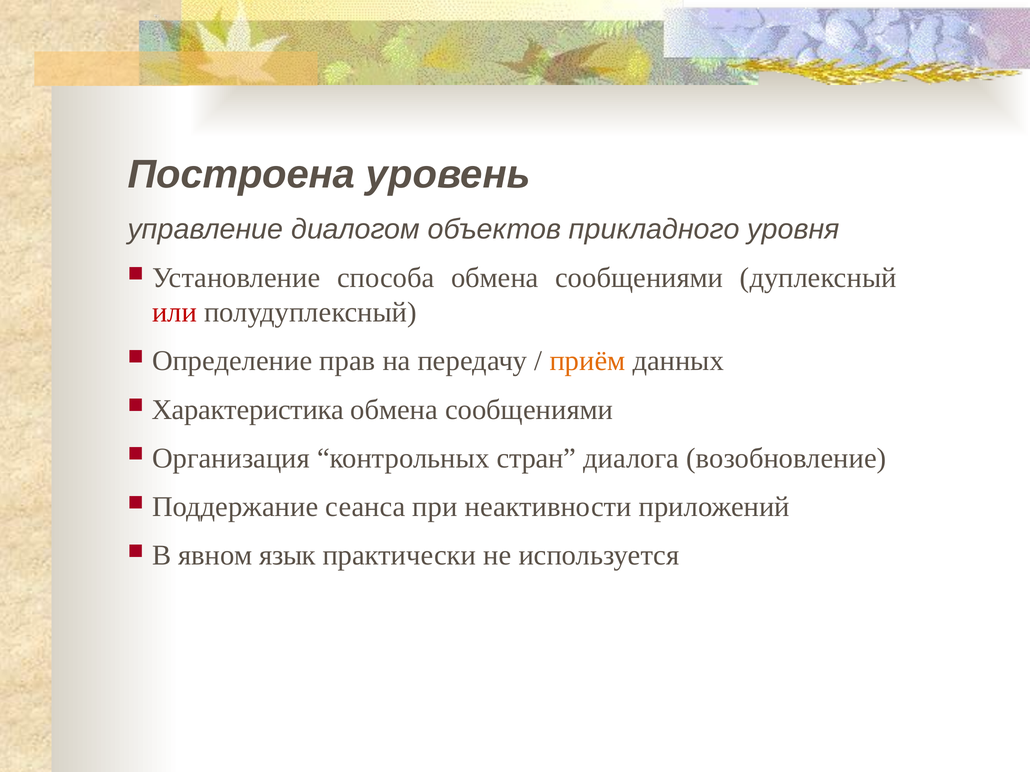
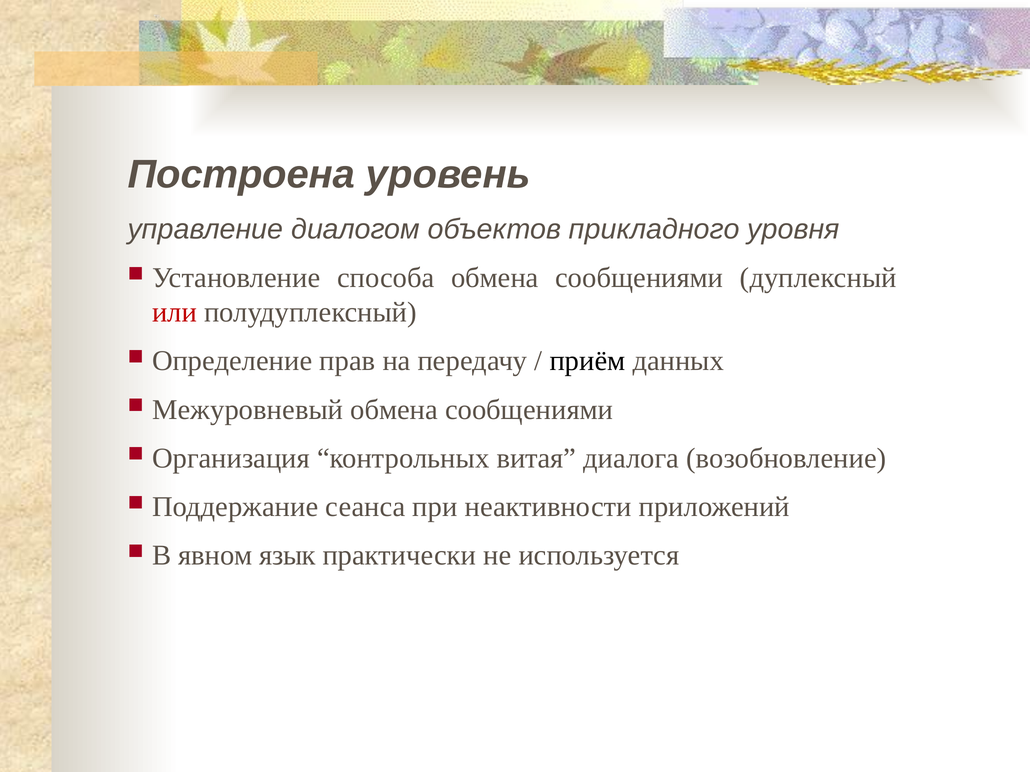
приём colour: orange -> black
Характеристика: Характеристика -> Межуровневый
стран: стран -> витая
